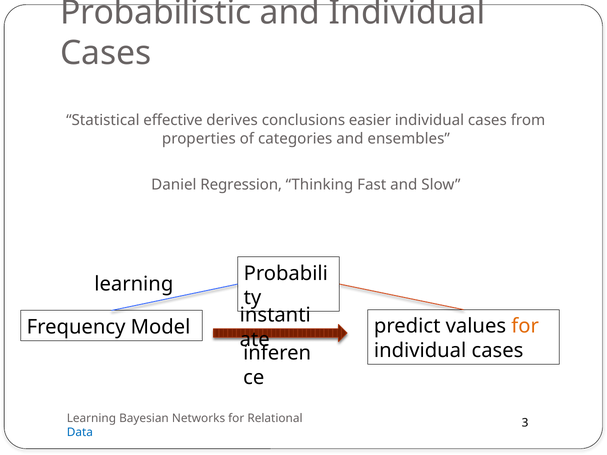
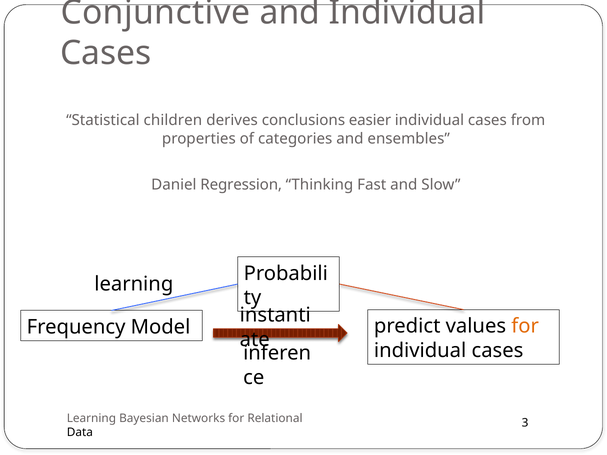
Probabilistic: Probabilistic -> Conjunctive
effective: effective -> children
Data colour: blue -> black
